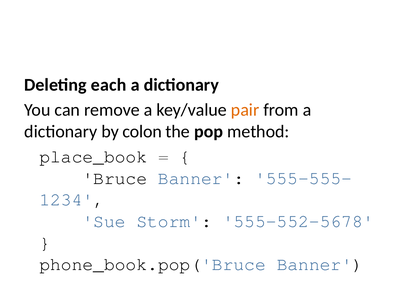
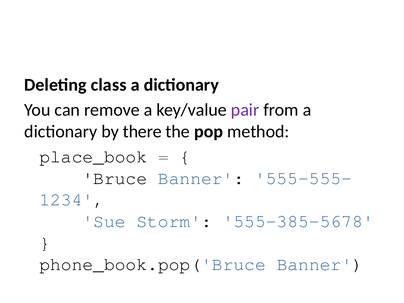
each: each -> class
pair colour: orange -> purple
colon: colon -> there
555-552-5678: 555-552-5678 -> 555-385-5678
